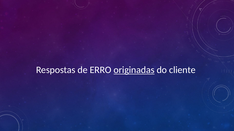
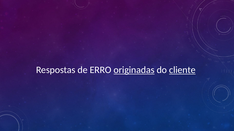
cliente underline: none -> present
